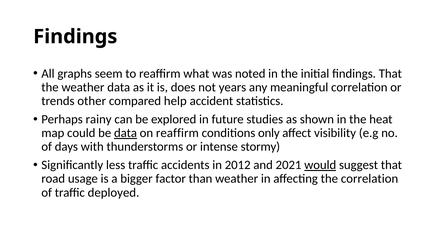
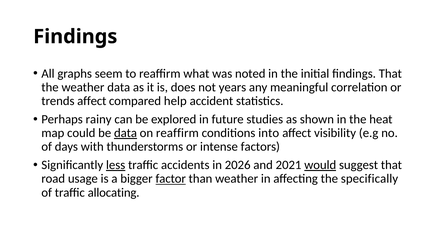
trends other: other -> affect
only: only -> into
stormy: stormy -> factors
less underline: none -> present
2012: 2012 -> 2026
factor underline: none -> present
the correlation: correlation -> specifically
deployed: deployed -> allocating
